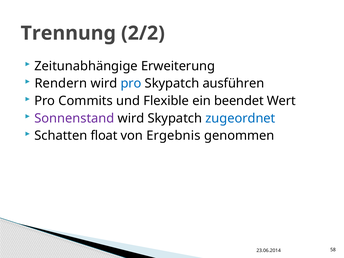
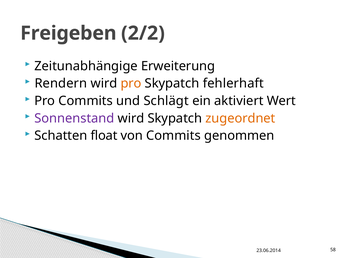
Trennung: Trennung -> Freigeben
pro at (131, 83) colour: blue -> orange
ausführen: ausführen -> fehlerhaft
Flexible: Flexible -> Schlägt
beendet: beendet -> aktiviert
zugeordnet colour: blue -> orange
von Ergebnis: Ergebnis -> Commits
